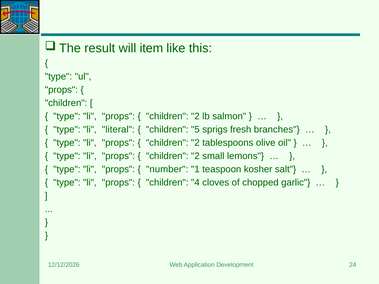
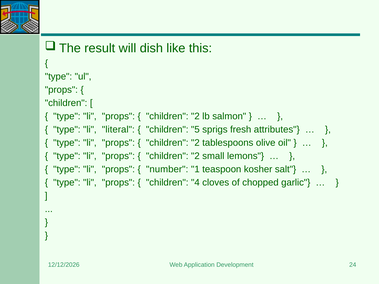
item: item -> dish
branches: branches -> attributes
